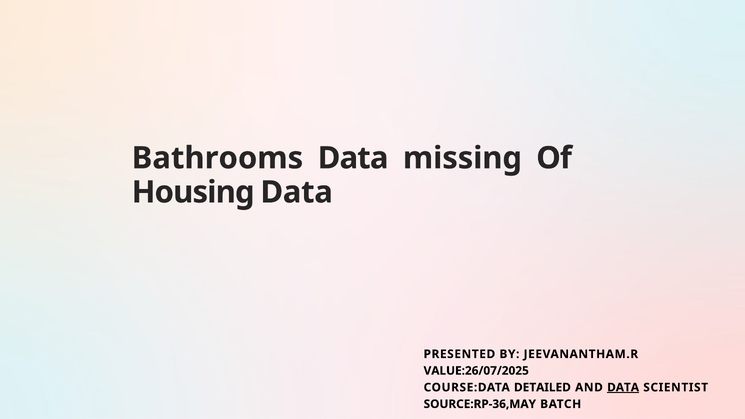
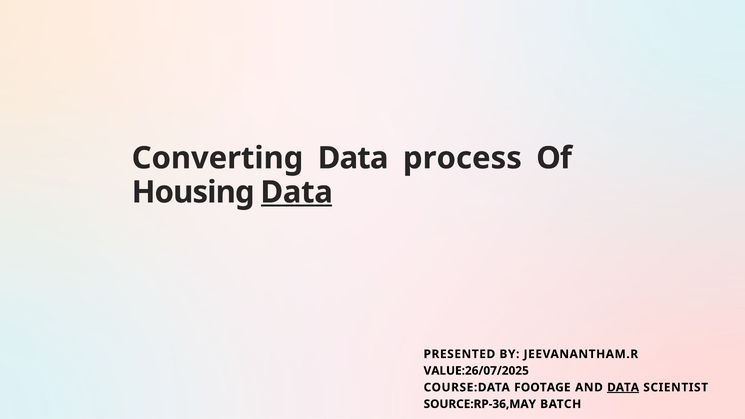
Bathrooms: Bathrooms -> Converting
missing: missing -> process
Data at (297, 192) underline: none -> present
DETAILED: DETAILED -> FOOTAGE
